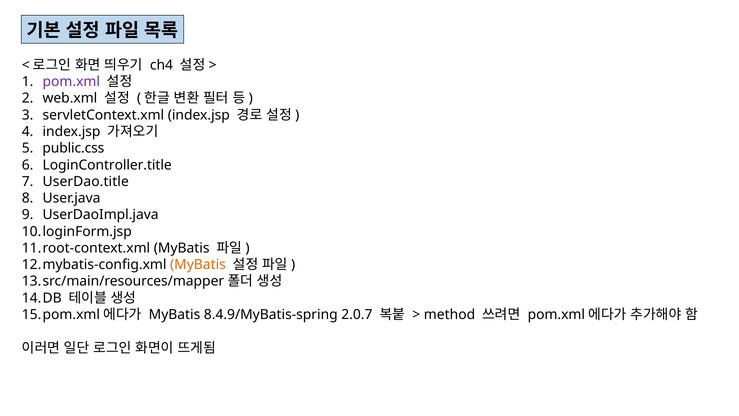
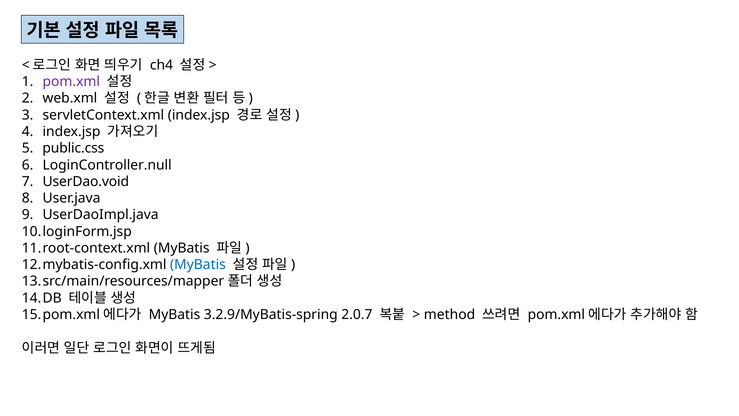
LoginController.title: LoginController.title -> LoginController.null
UserDao.title: UserDao.title -> UserDao.void
MyBatis at (198, 265) colour: orange -> blue
8.4.9/MyBatis-spring: 8.4.9/MyBatis-spring -> 3.2.9/MyBatis-spring
